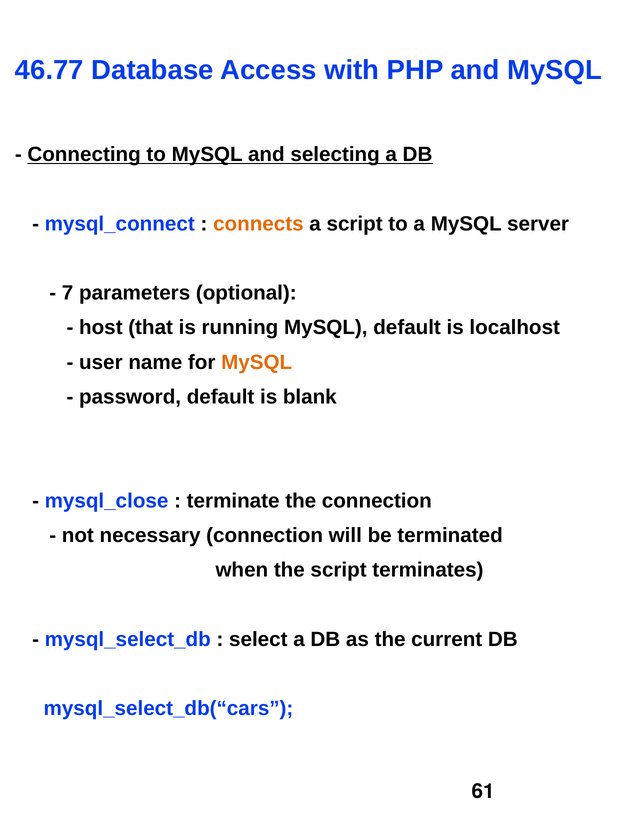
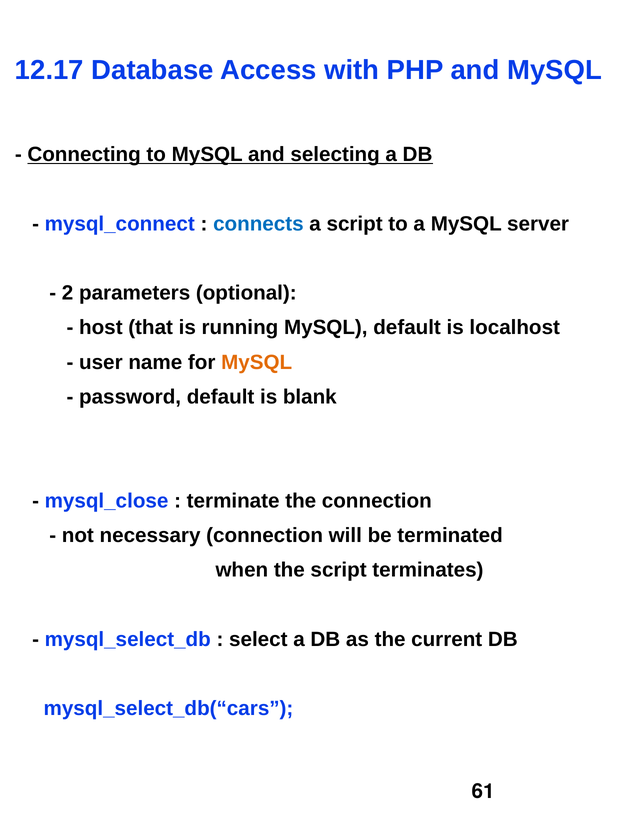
46.77: 46.77 -> 12.17
connects colour: orange -> blue
7: 7 -> 2
